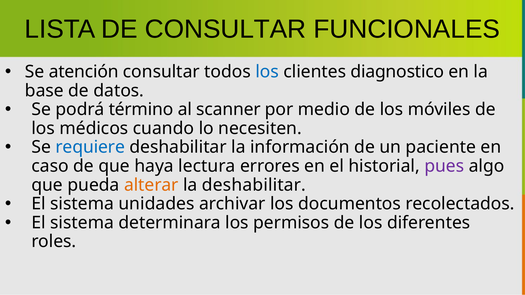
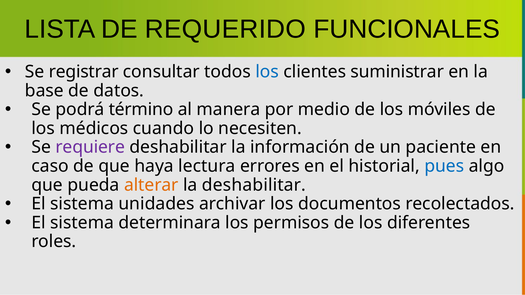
DE CONSULTAR: CONSULTAR -> REQUERIDO
atención: atención -> registrar
diagnostico: diagnostico -> suministrar
scanner: scanner -> manera
requiere colour: blue -> purple
pues colour: purple -> blue
